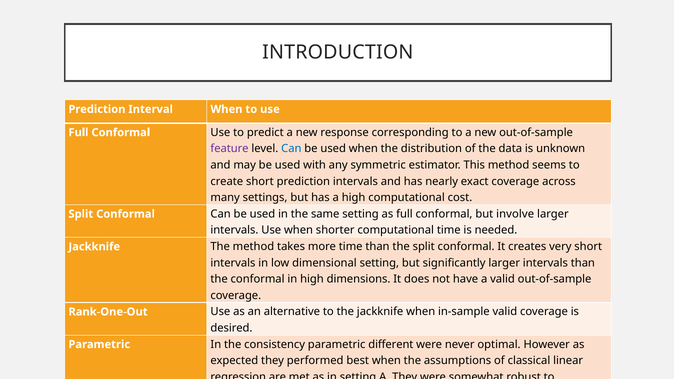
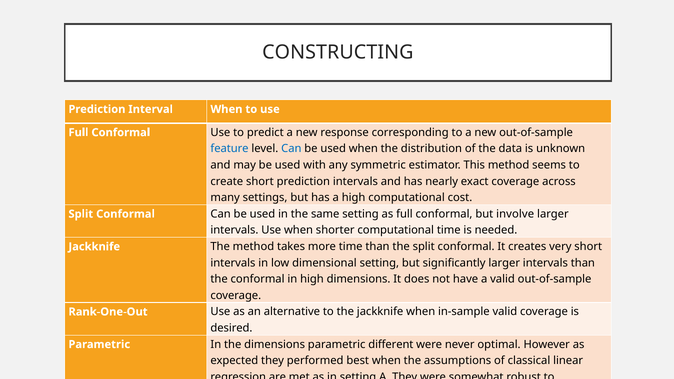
INTRODUCTION: INTRODUCTION -> CONSTRUCTING
feature colour: purple -> blue
the consistency: consistency -> dimensions
